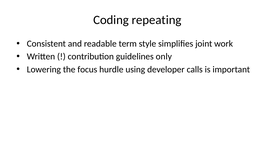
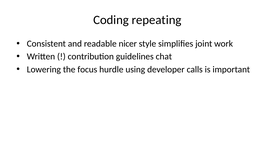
term: term -> nicer
only: only -> chat
